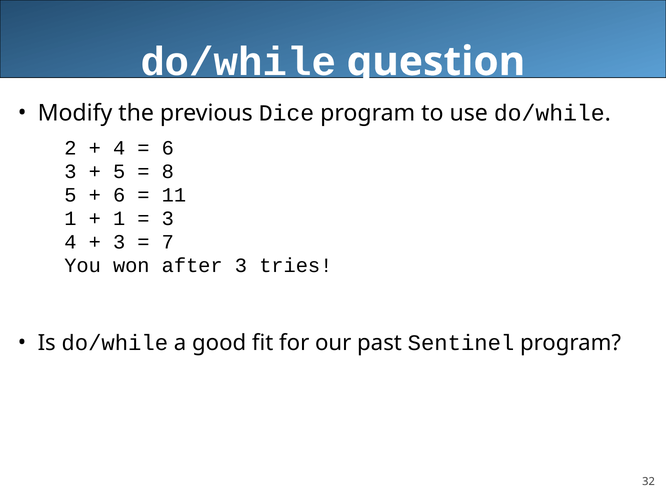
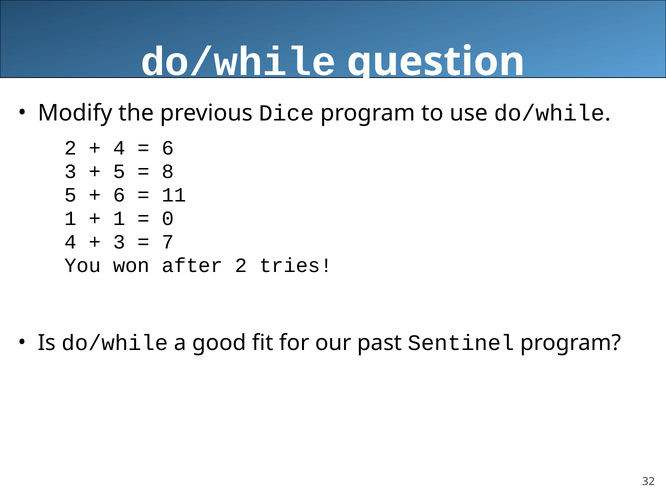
3 at (168, 219): 3 -> 0
after 3: 3 -> 2
